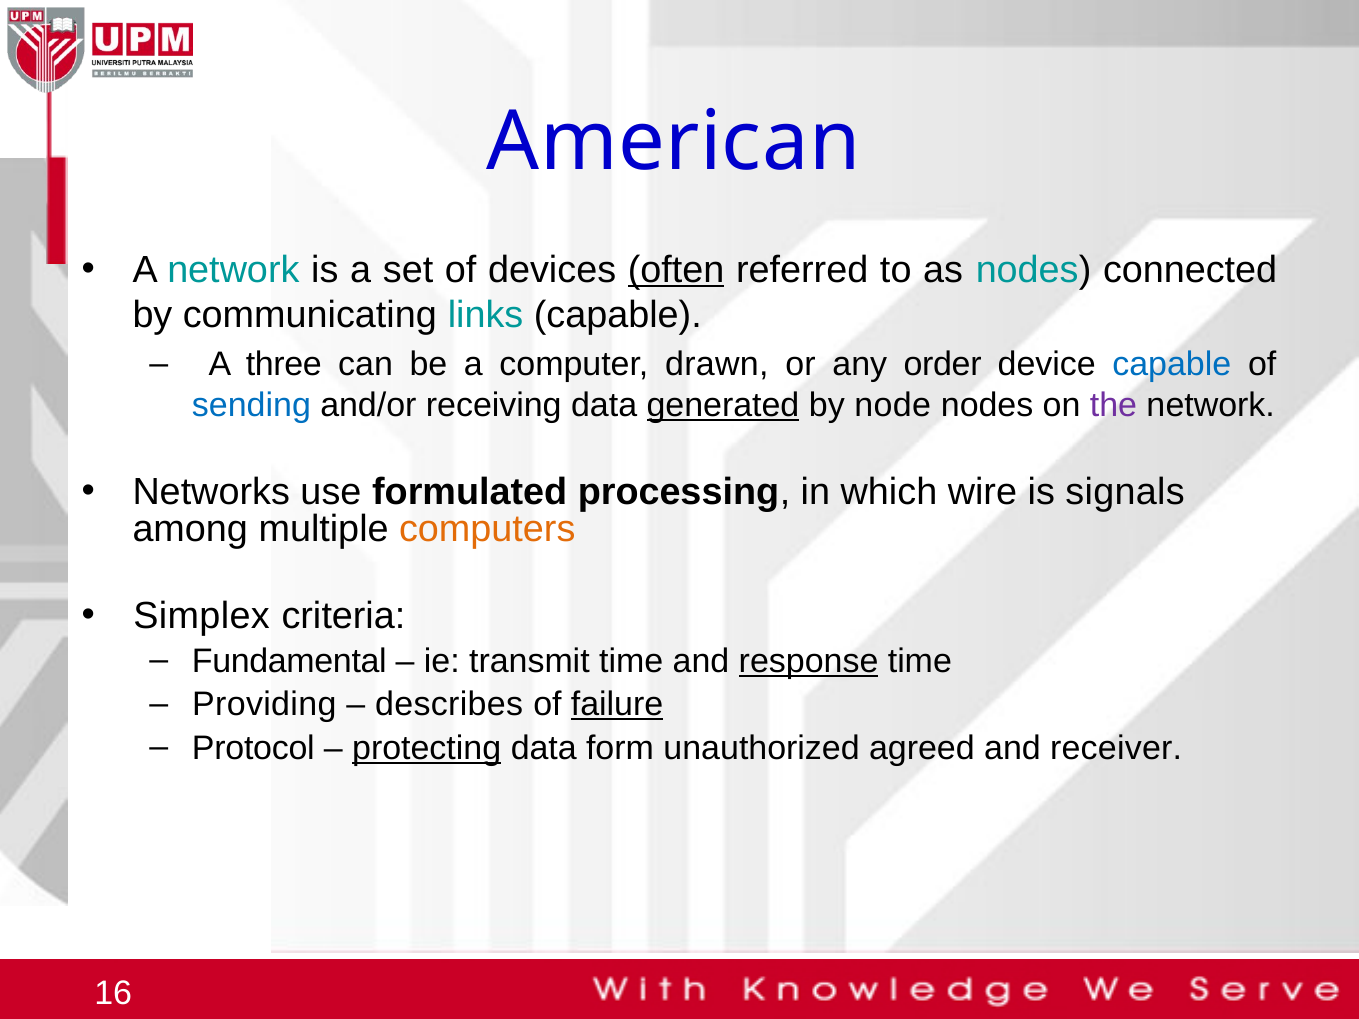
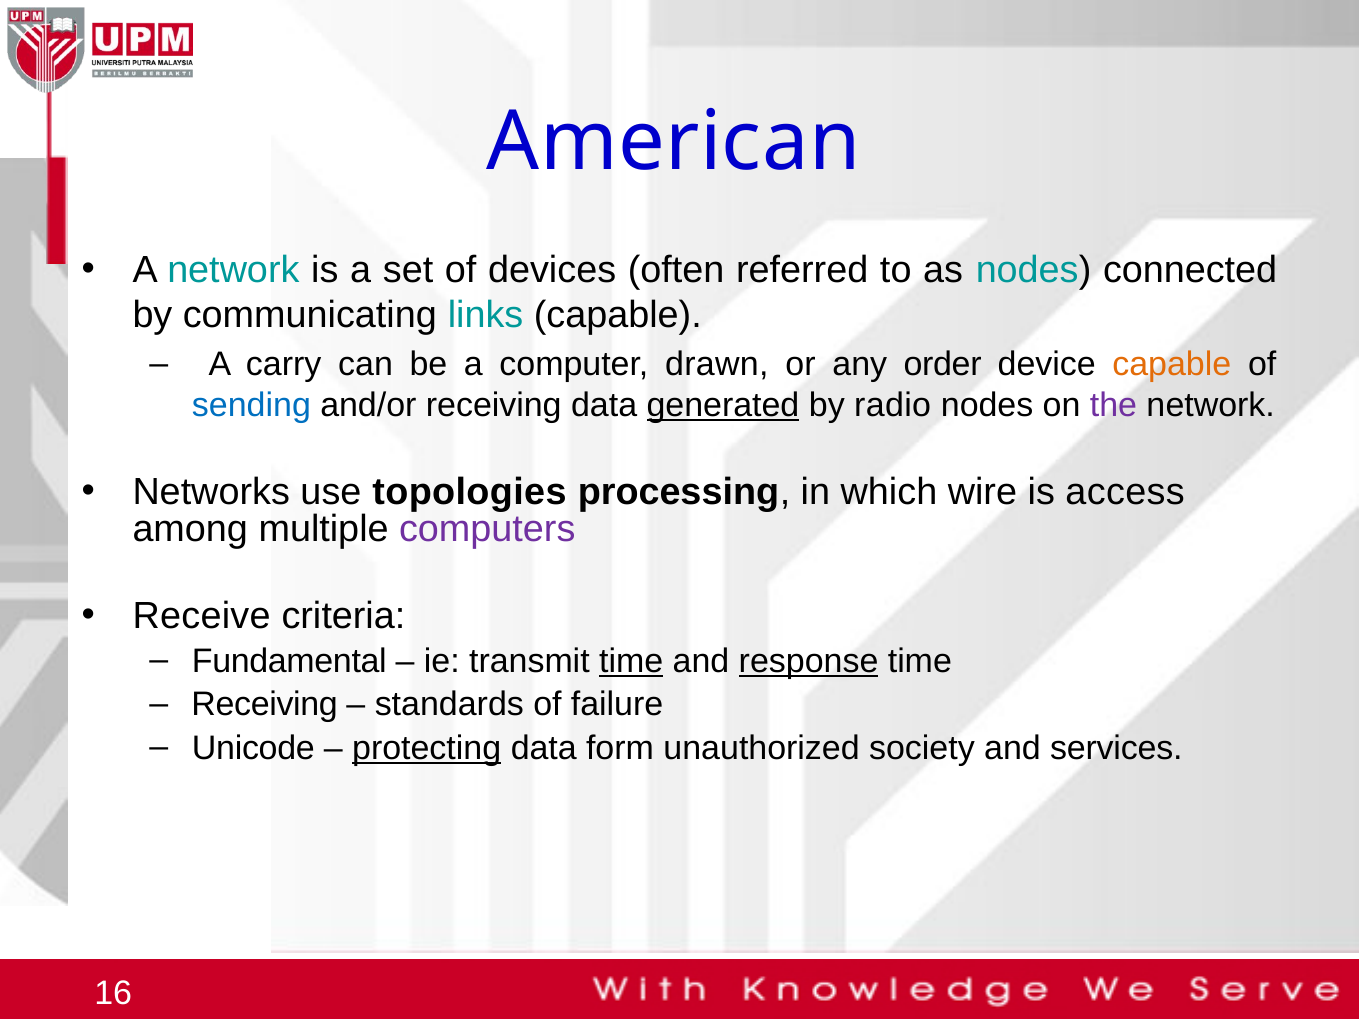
often underline: present -> none
three: three -> carry
capable at (1172, 365) colour: blue -> orange
node: node -> radio
formulated: formulated -> topologies
signals: signals -> access
computers colour: orange -> purple
Simplex: Simplex -> Receive
time at (631, 661) underline: none -> present
Providing at (264, 705): Providing -> Receiving
describes: describes -> standards
failure underline: present -> none
Protocol: Protocol -> Unicode
agreed: agreed -> society
receiver: receiver -> services
